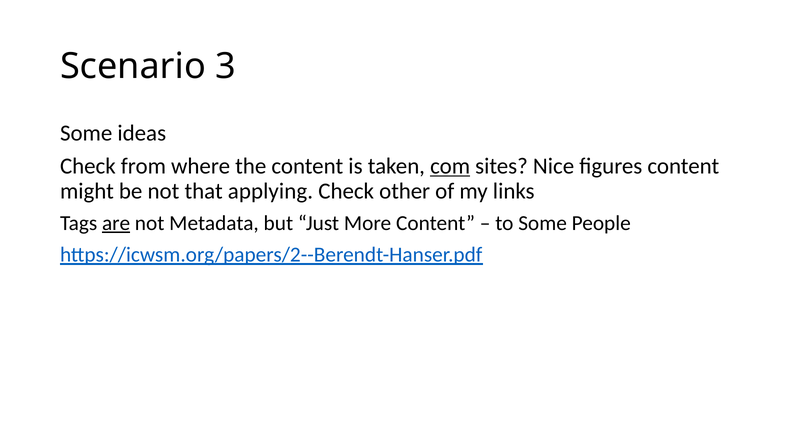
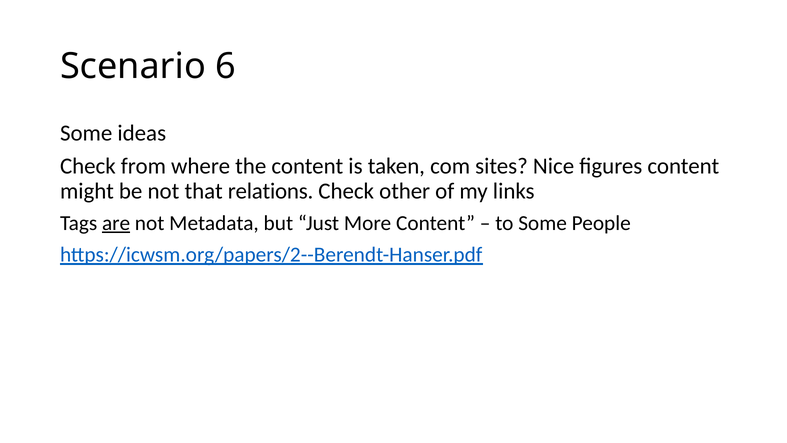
3: 3 -> 6
com underline: present -> none
applying: applying -> relations
